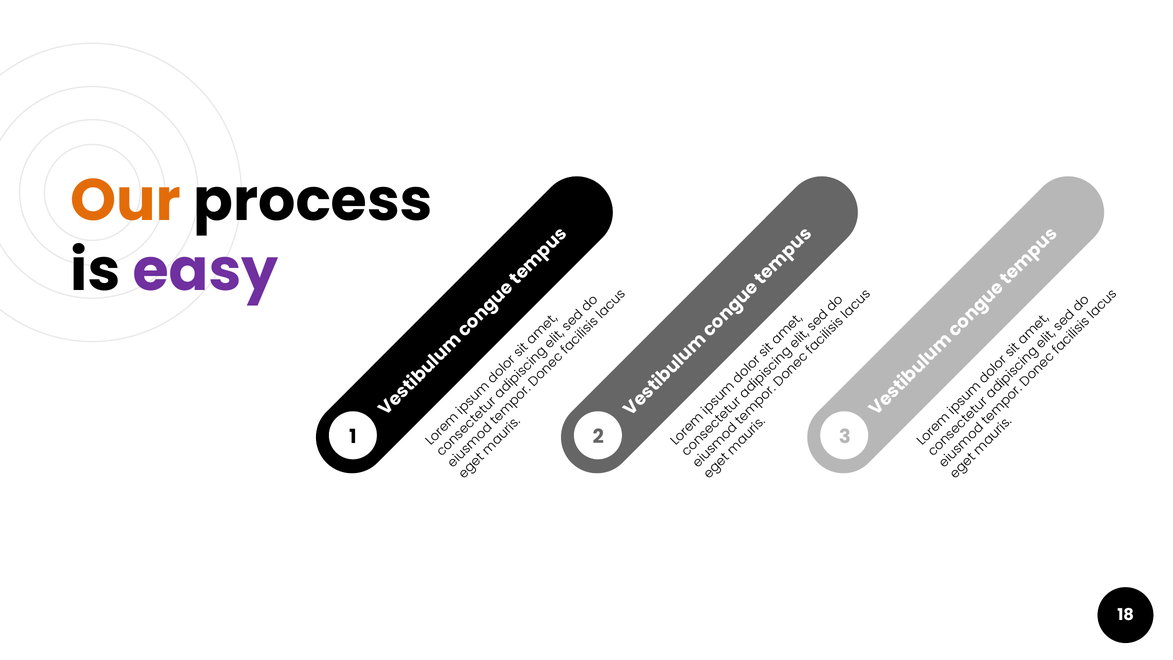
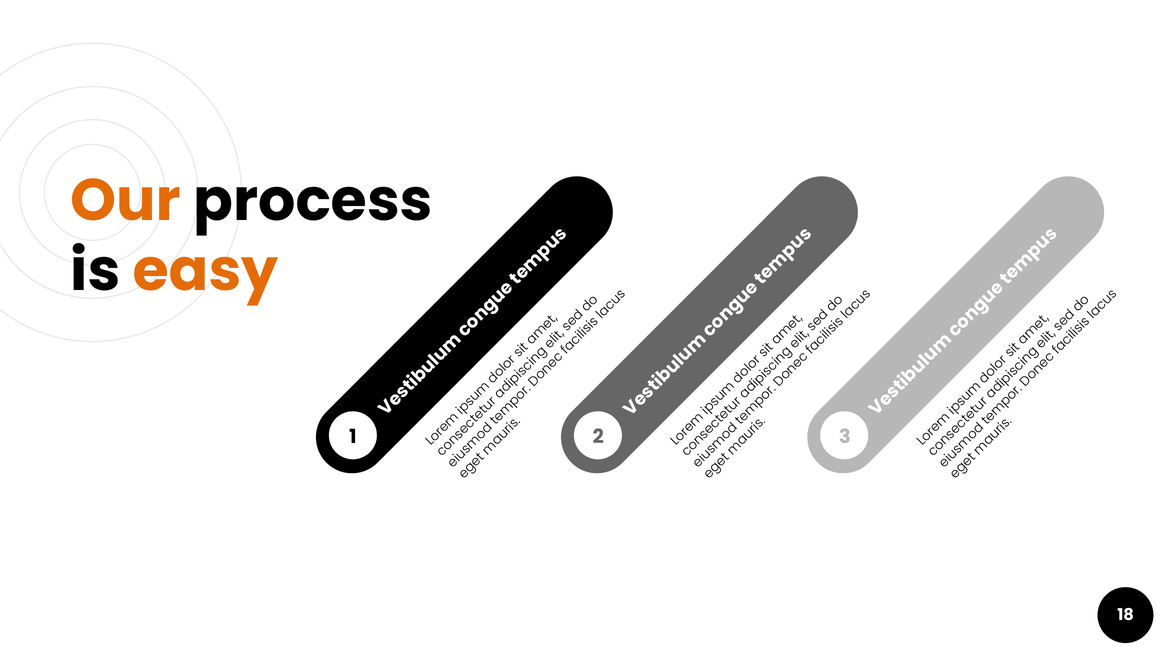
easy colour: purple -> orange
